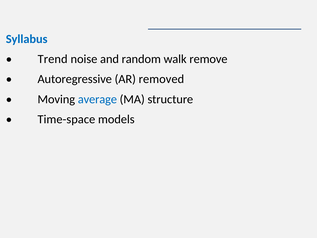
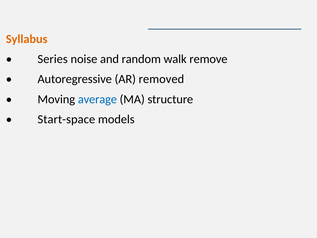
Syllabus colour: blue -> orange
Trend: Trend -> Series
Time-space: Time-space -> Start-space
